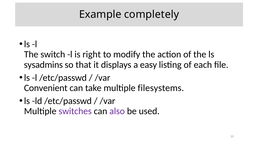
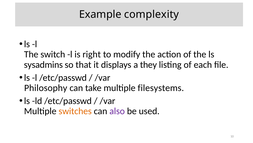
completely: completely -> complexity
easy: easy -> they
Convenient: Convenient -> Philosophy
switches colour: purple -> orange
